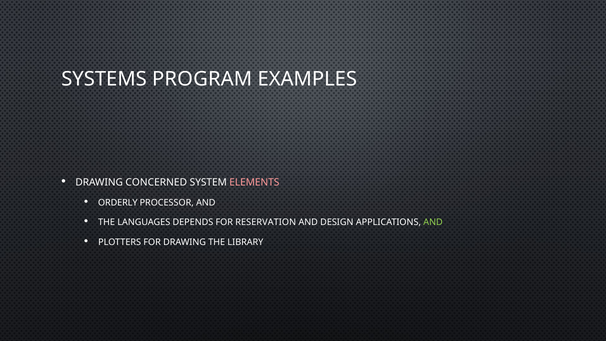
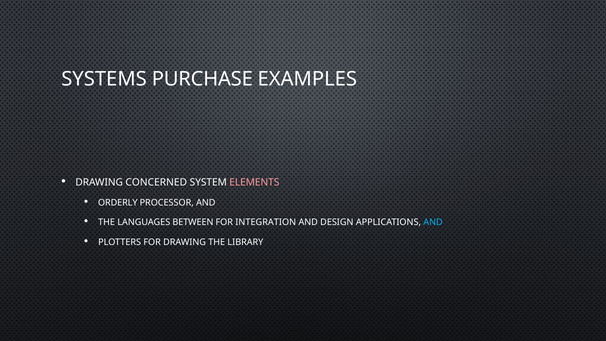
PROGRAM: PROGRAM -> PURCHASE
DEPENDS: DEPENDS -> BETWEEN
RESERVATION: RESERVATION -> INTEGRATION
AND at (433, 222) colour: light green -> light blue
